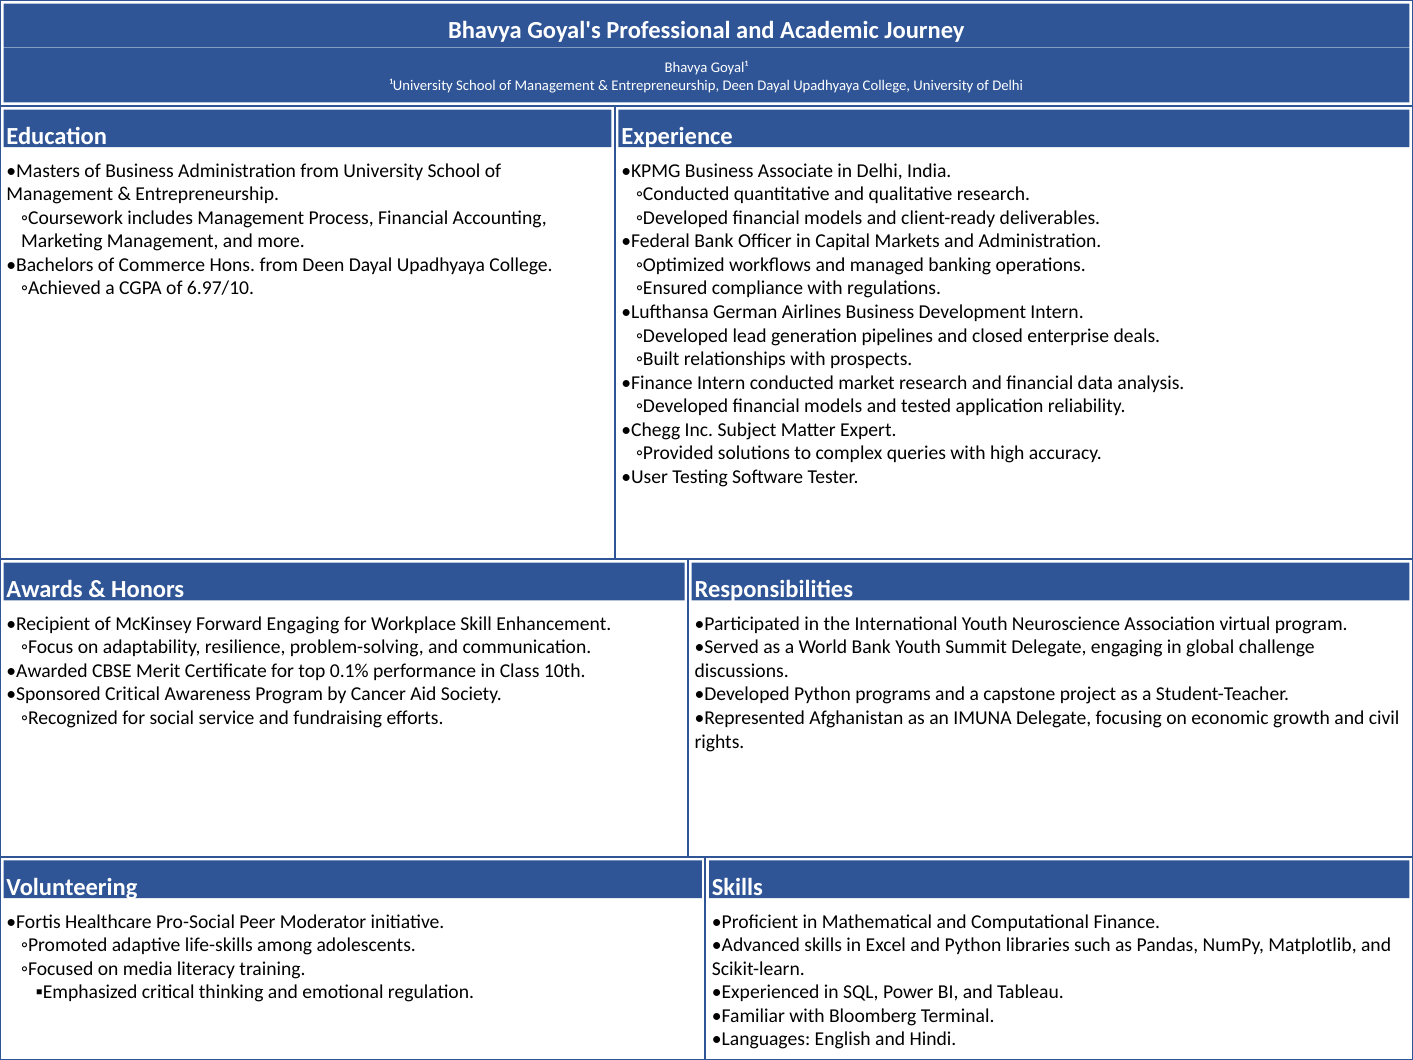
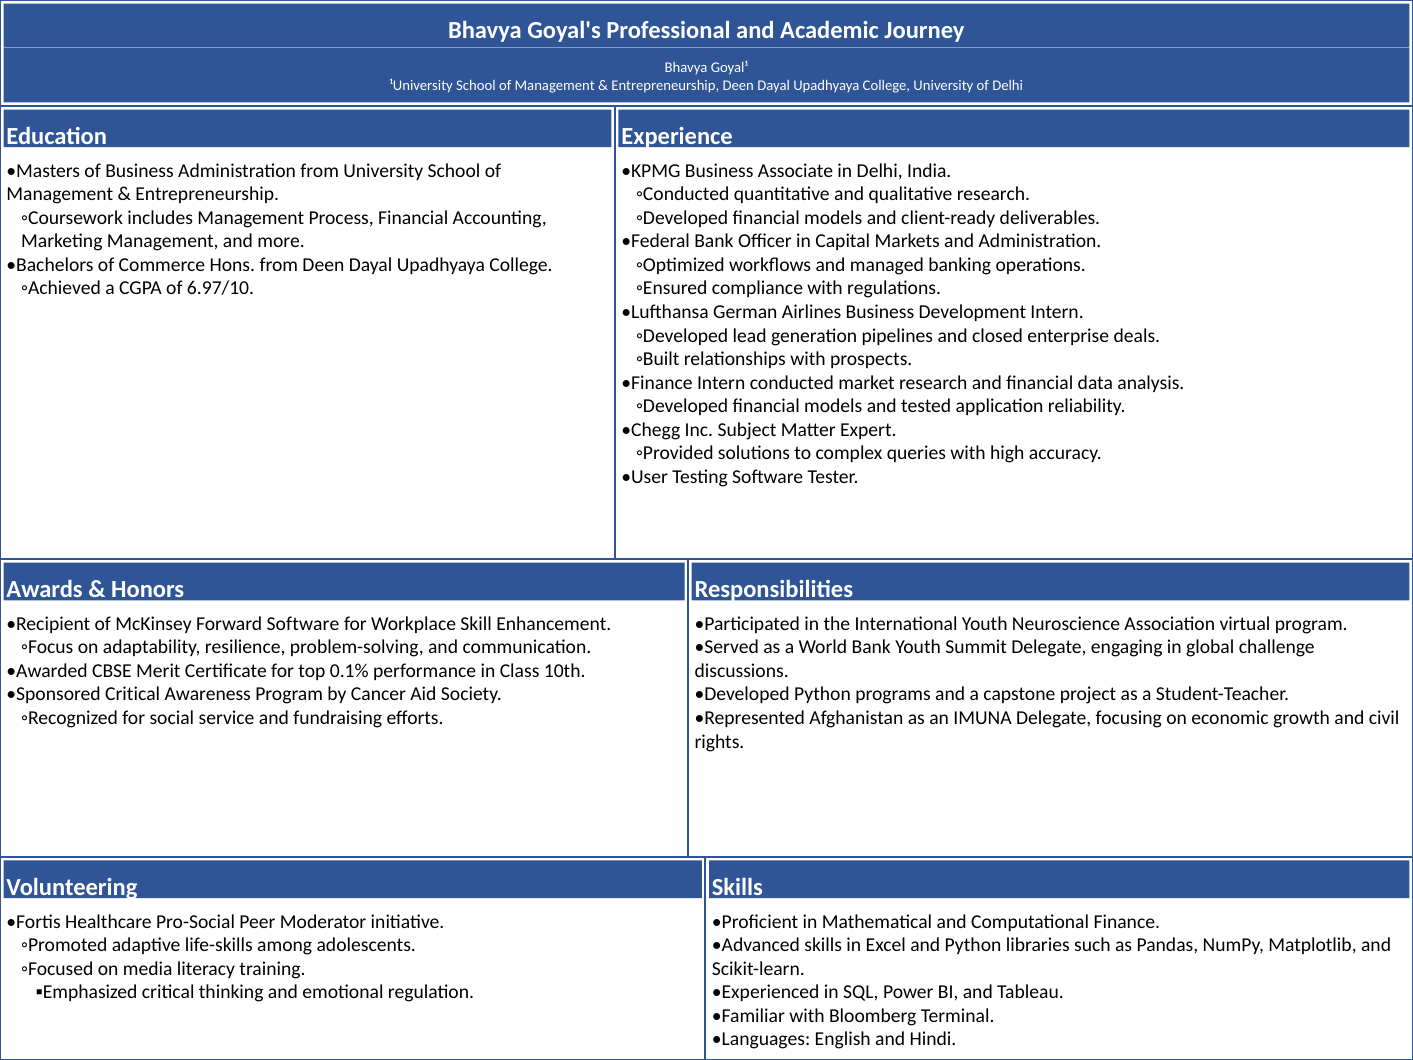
Forward Engaging: Engaging -> Software
